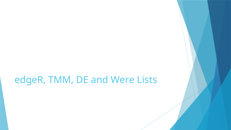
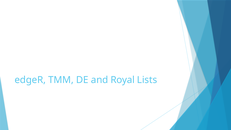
Were: Were -> Royal
